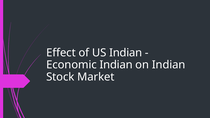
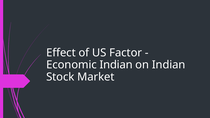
US Indian: Indian -> Factor
